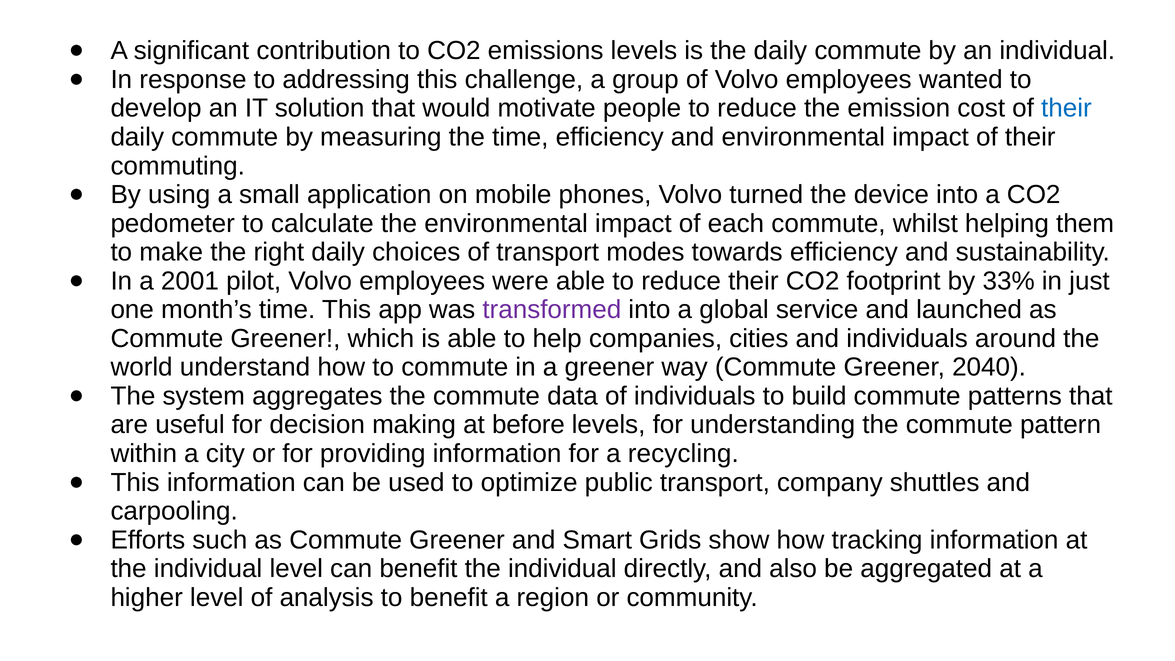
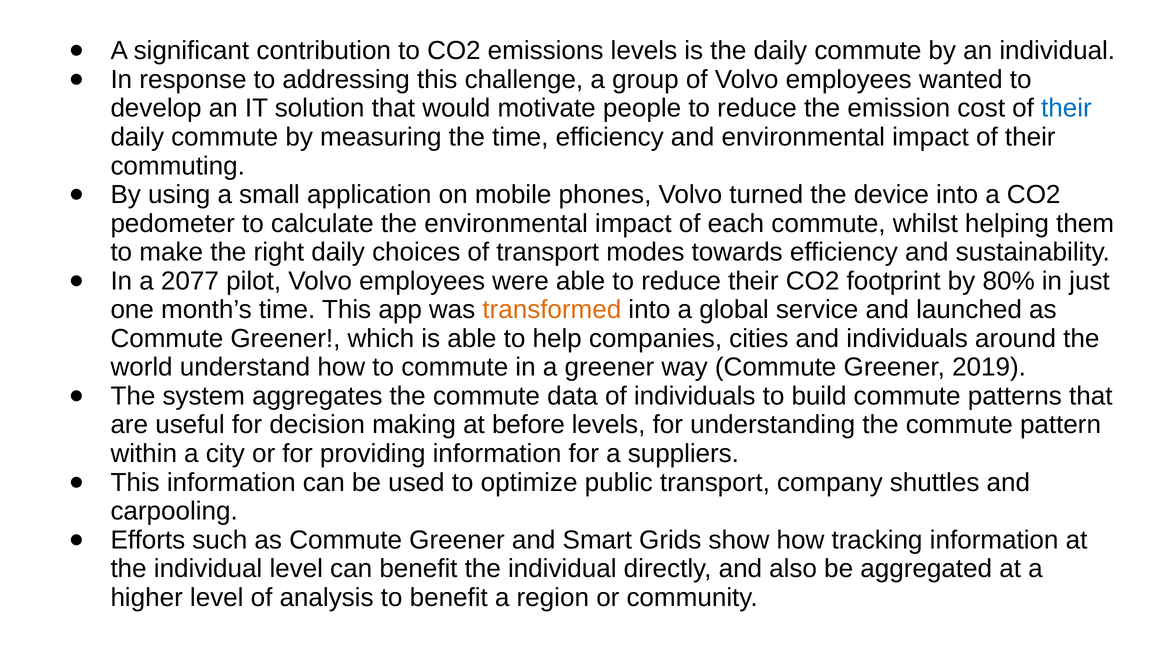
2001: 2001 -> 2077
33%: 33% -> 80%
transformed colour: purple -> orange
2040: 2040 -> 2019
recycling: recycling -> suppliers
